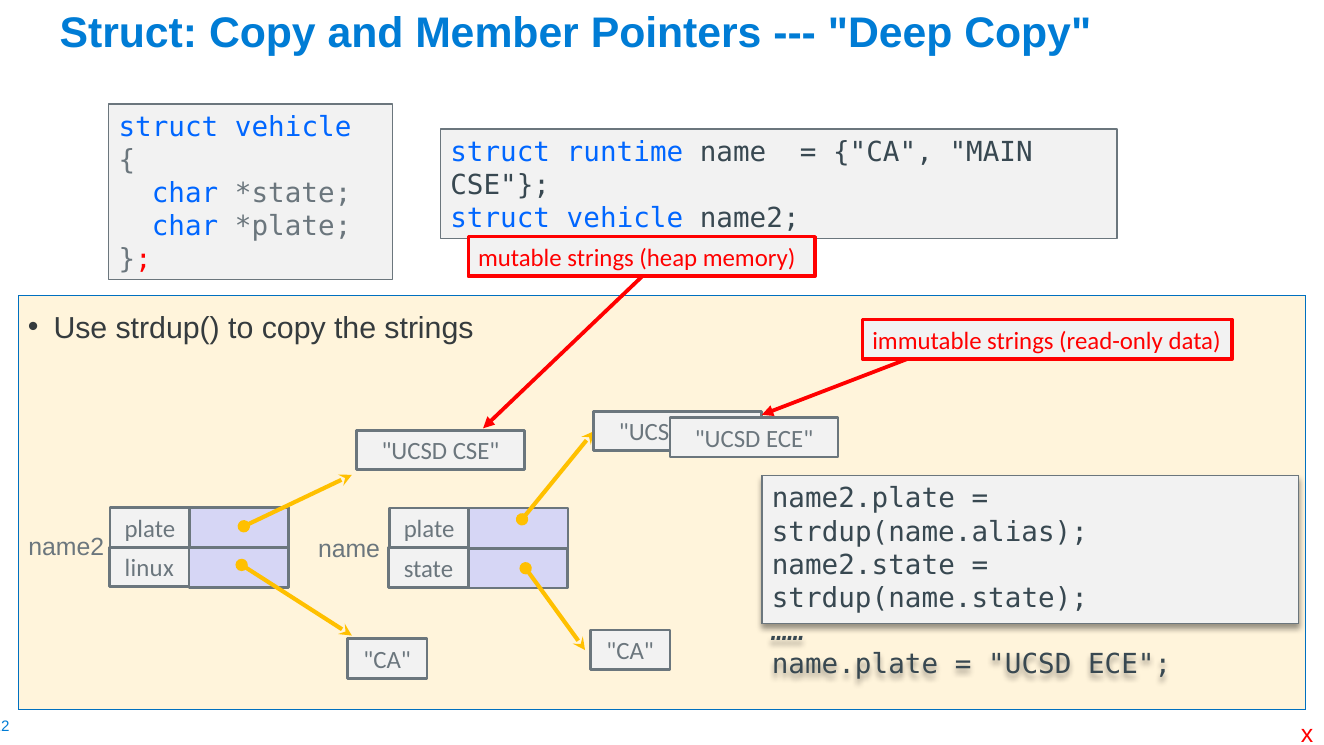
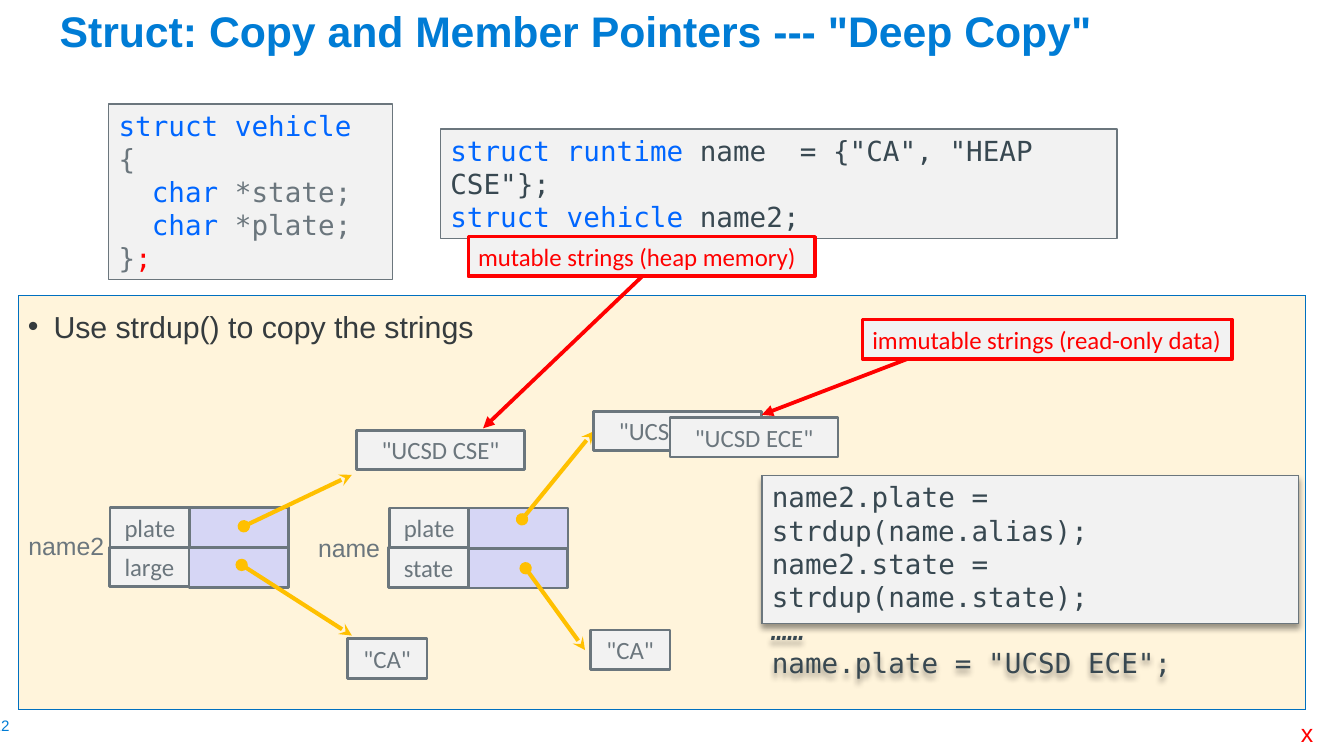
CA MAIN: MAIN -> HEAP
linux: linux -> large
